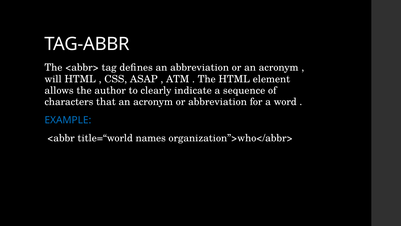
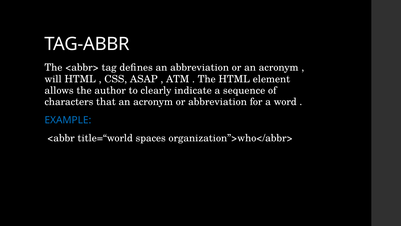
names: names -> spaces
